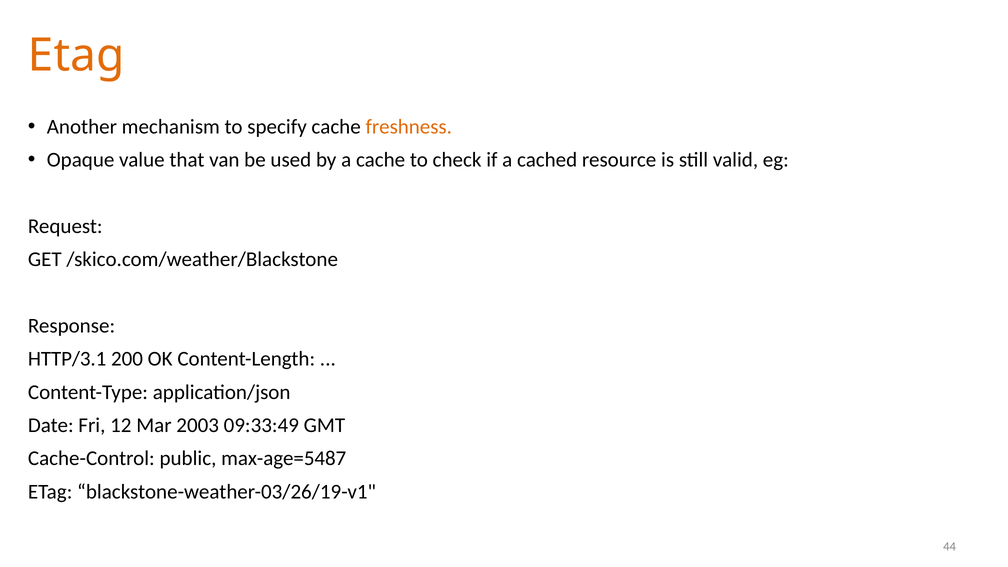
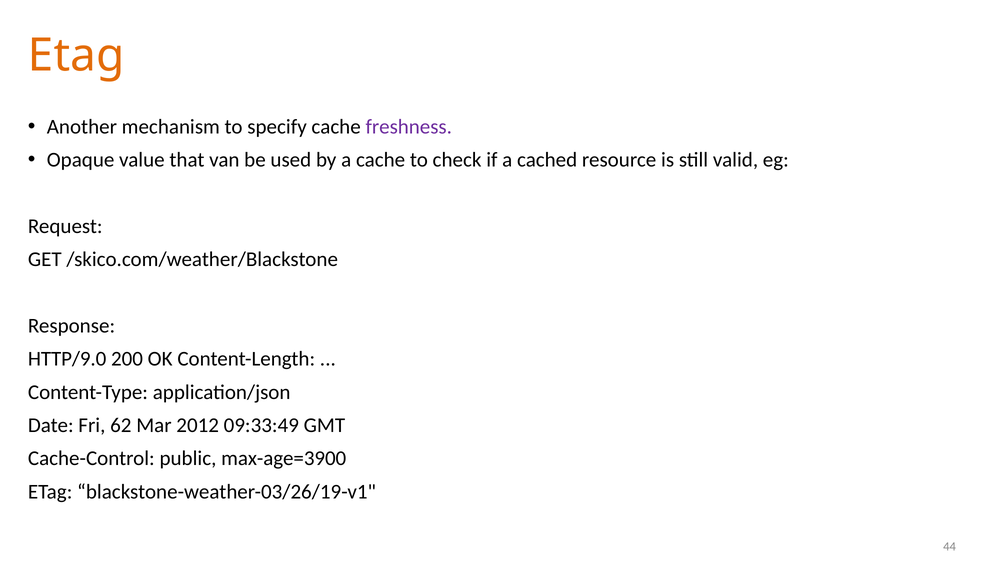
freshness colour: orange -> purple
HTTP/3.1: HTTP/3.1 -> HTTP/9.0
12: 12 -> 62
2003: 2003 -> 2012
max-age=5487: max-age=5487 -> max-age=3900
